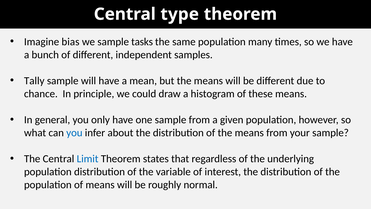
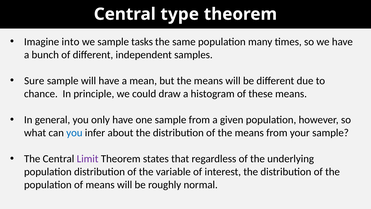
bias: bias -> into
Tally: Tally -> Sure
Limit colour: blue -> purple
